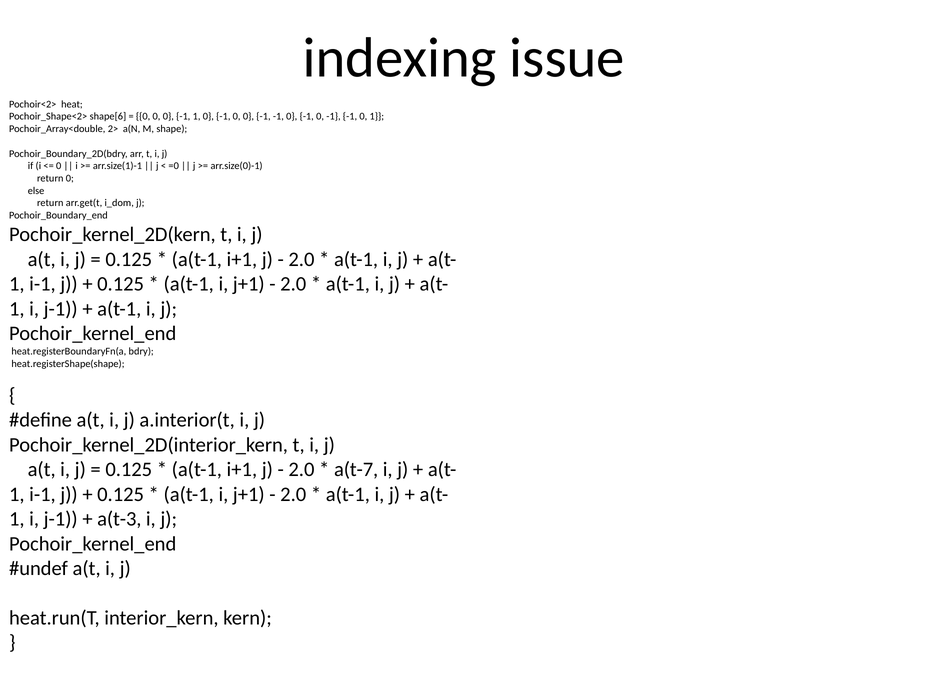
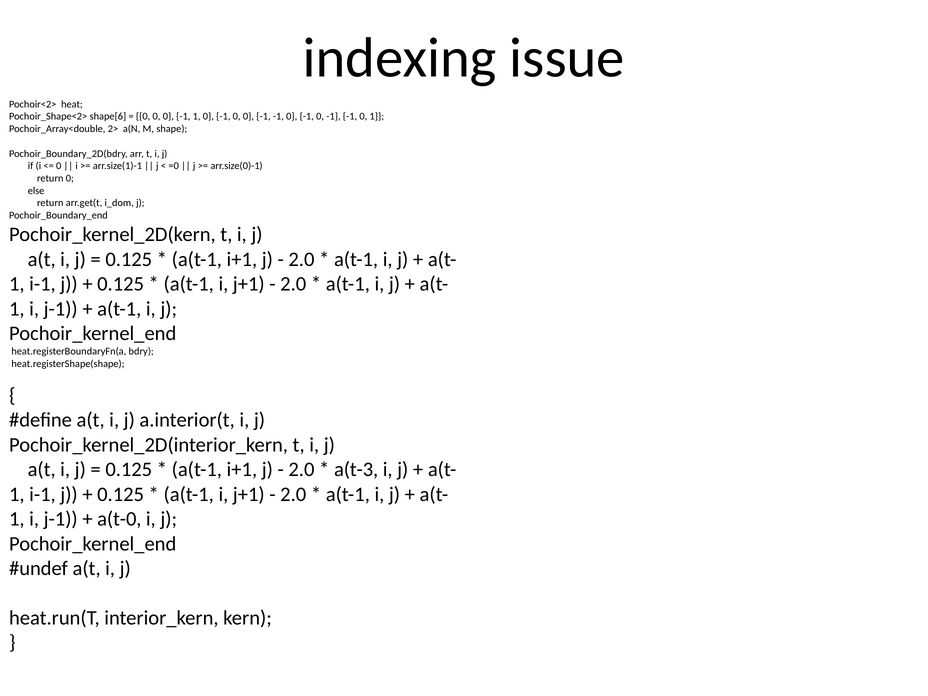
a(t-7: a(t-7 -> a(t-3
a(t-3: a(t-3 -> a(t-0
